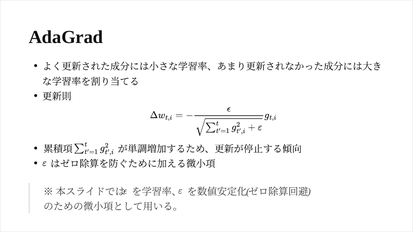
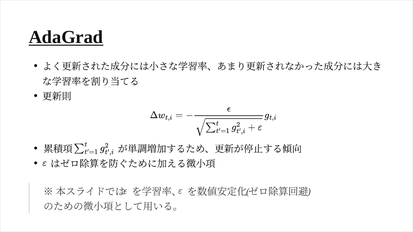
AdaGrad underline: none -> present
